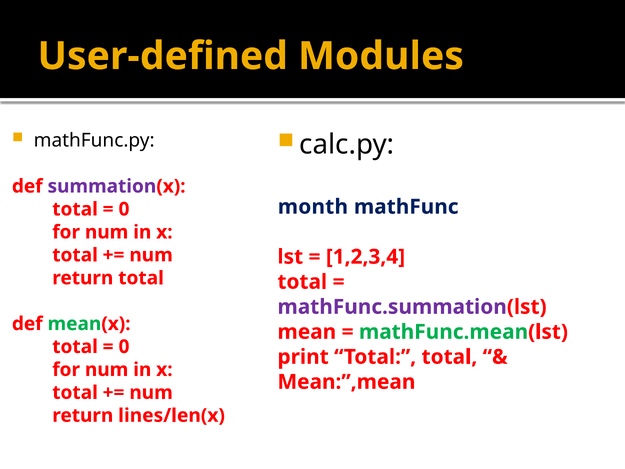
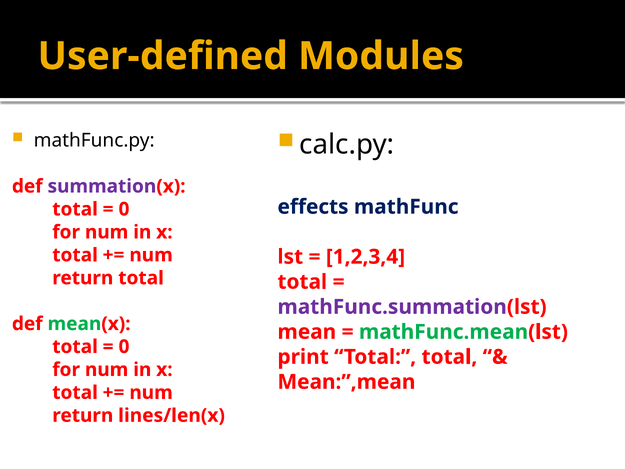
month: month -> effects
